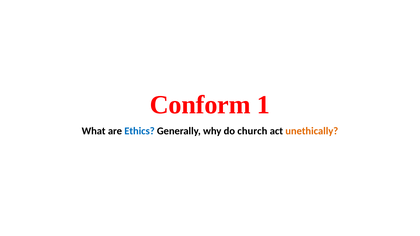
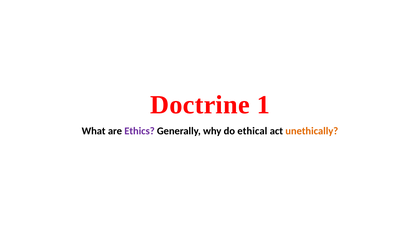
Conform: Conform -> Doctrine
Ethics colour: blue -> purple
church: church -> ethical
